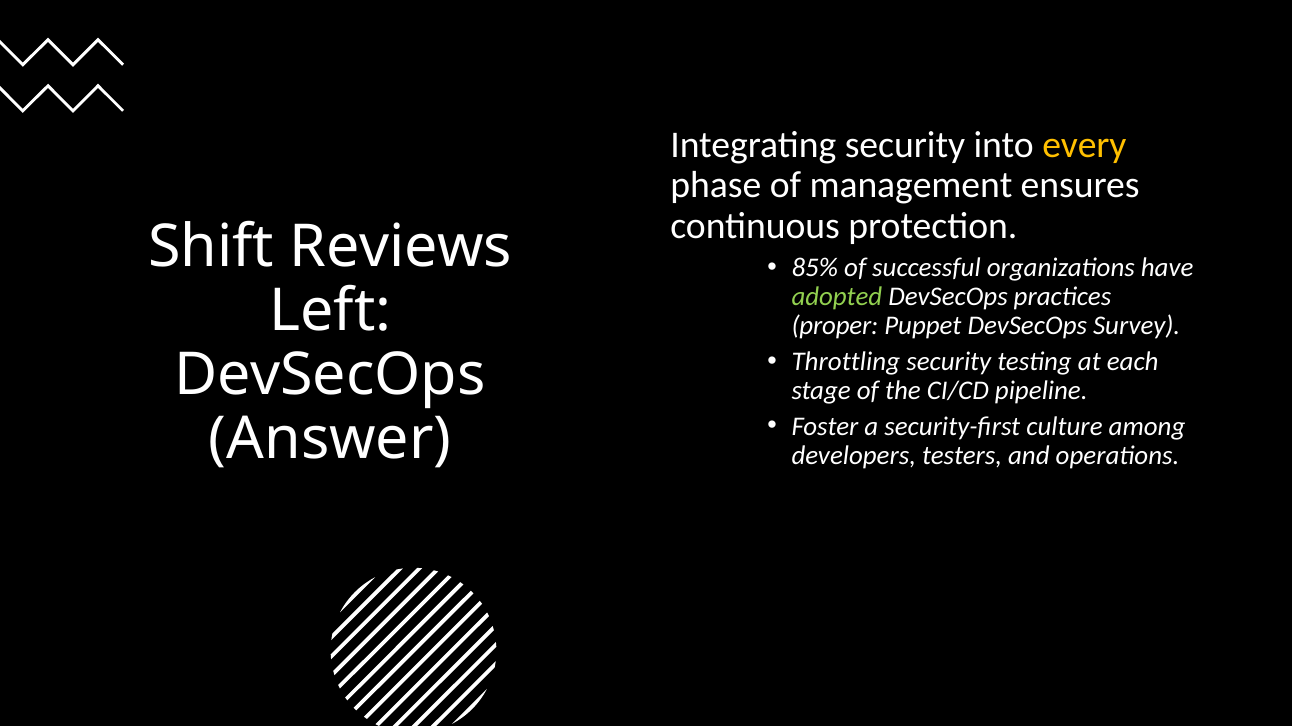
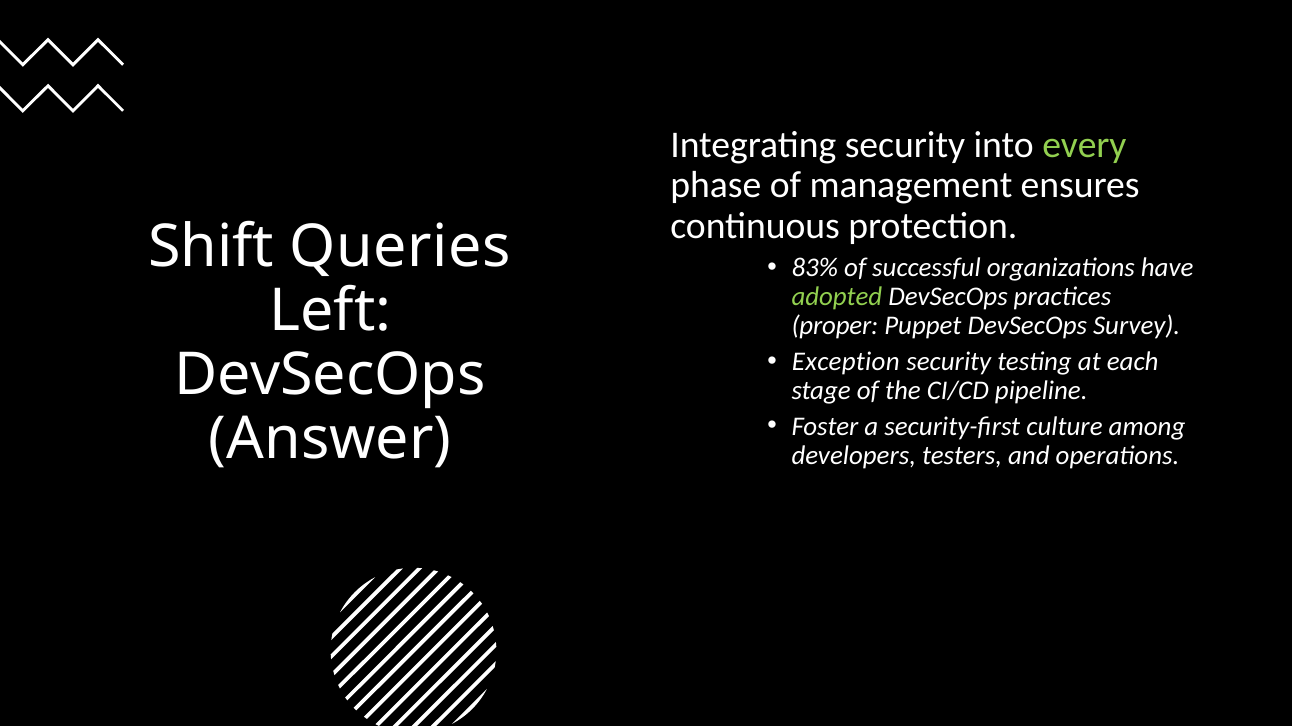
every colour: yellow -> light green
Reviews: Reviews -> Queries
85%: 85% -> 83%
Throttling: Throttling -> Exception
